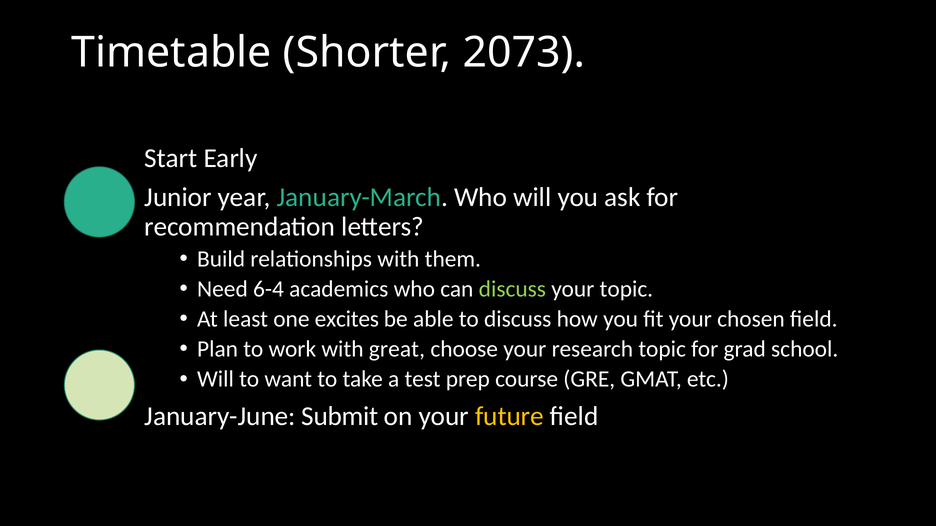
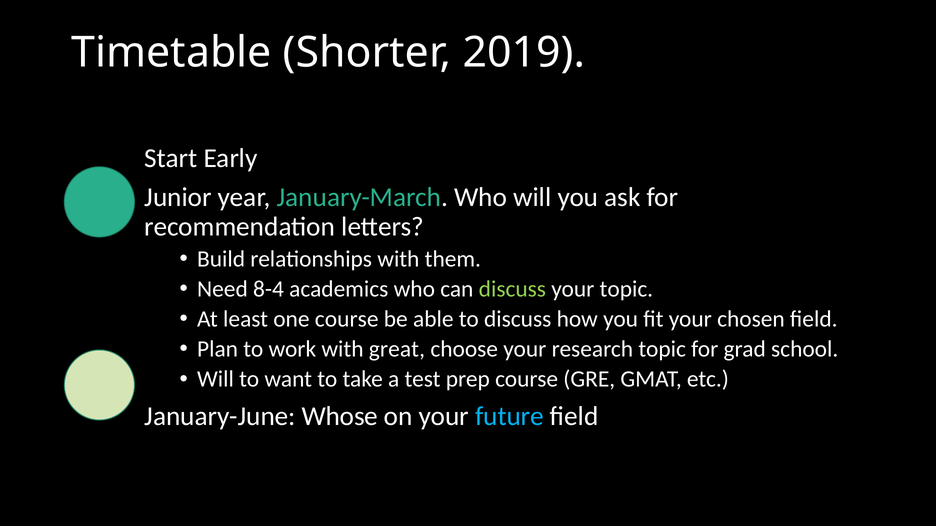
2073: 2073 -> 2019
6-4: 6-4 -> 8-4
one excites: excites -> course
Submit: Submit -> Whose
future colour: yellow -> light blue
